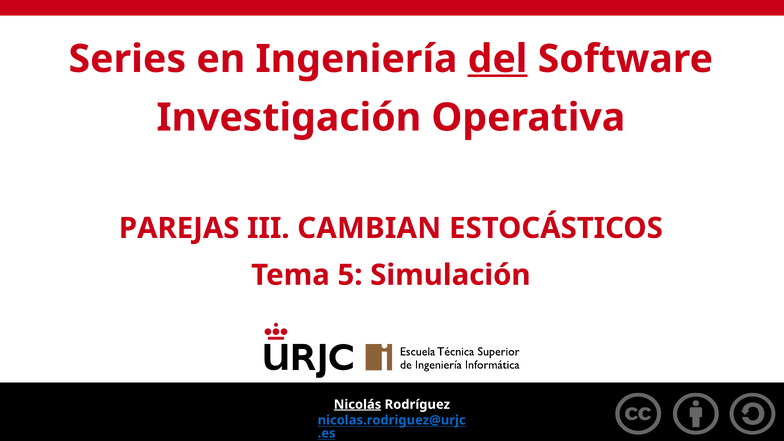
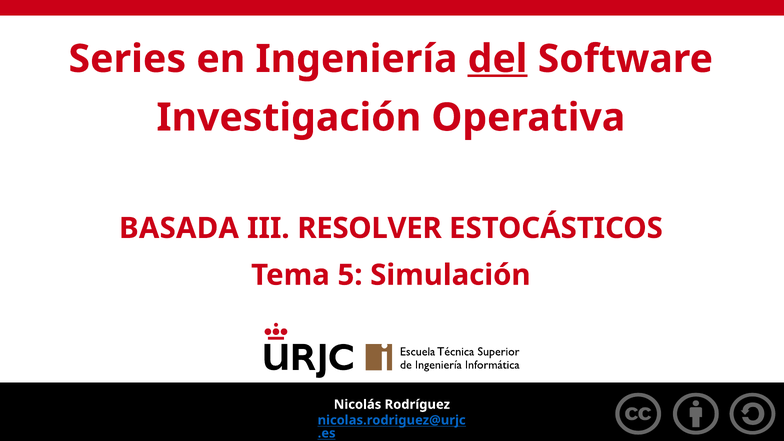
PAREJAS: PAREJAS -> BASADA
CAMBIAN: CAMBIAN -> RESOLVER
Nicolás underline: present -> none
